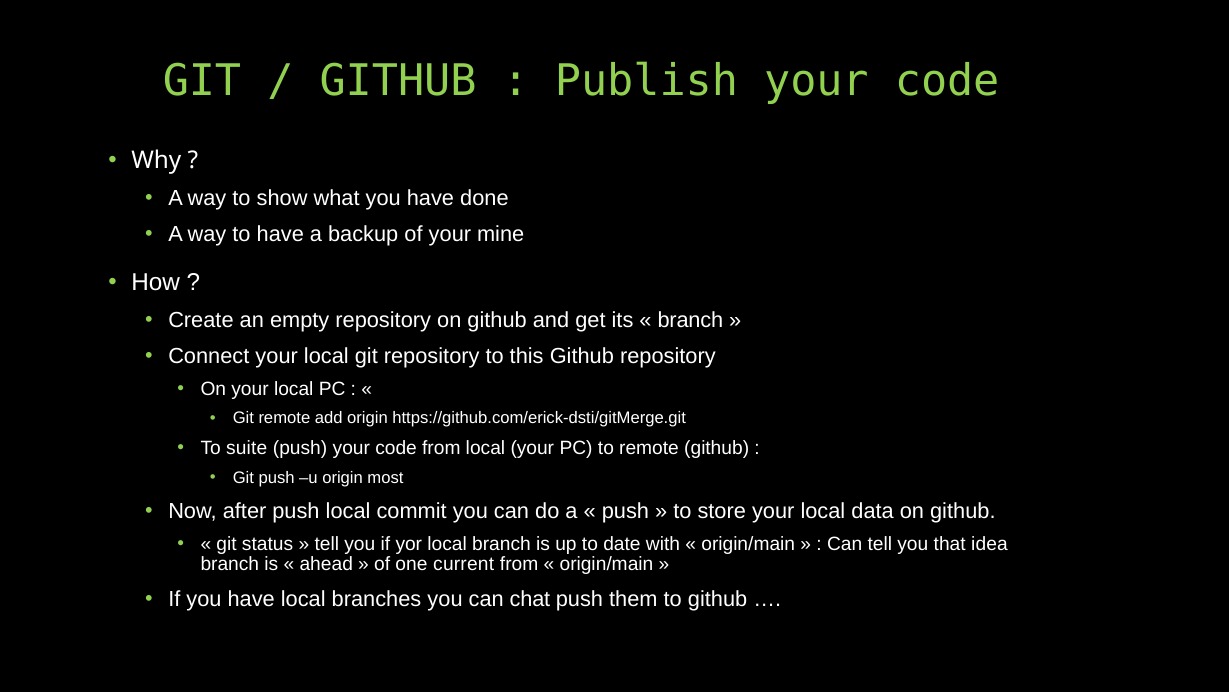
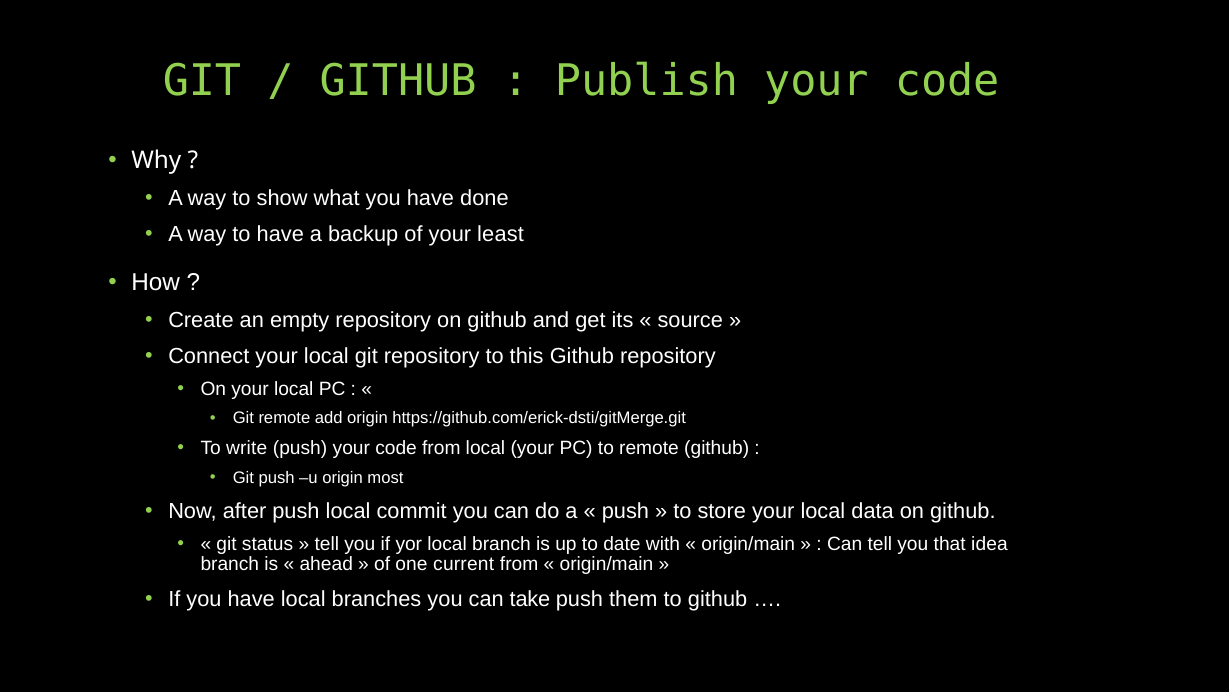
mine: mine -> least
branch at (690, 320): branch -> source
suite: suite -> write
chat: chat -> take
